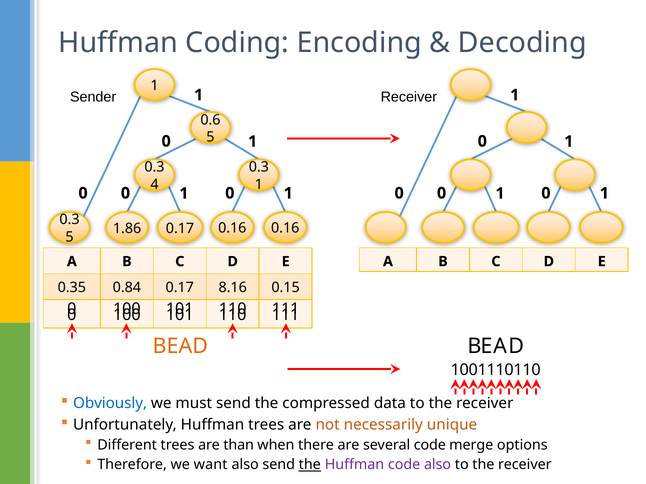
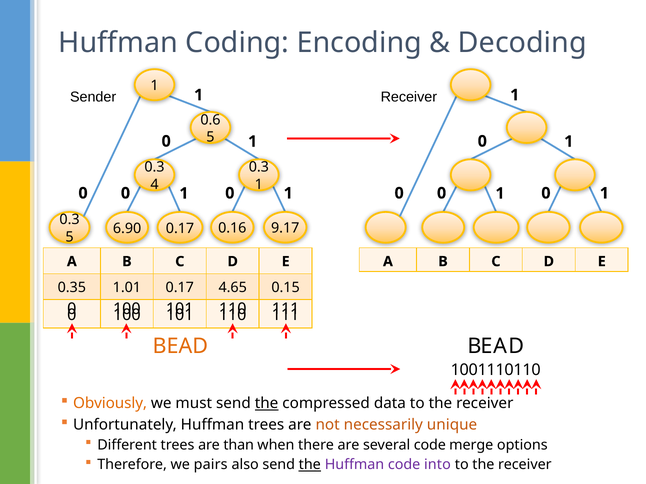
1.86: 1.86 -> 6.90
0.16 at (285, 228): 0.16 -> 9.17
0.84: 0.84 -> 1.01
8.16: 8.16 -> 4.65
Obviously colour: blue -> orange
the at (267, 404) underline: none -> present
want: want -> pairs
code also: also -> into
